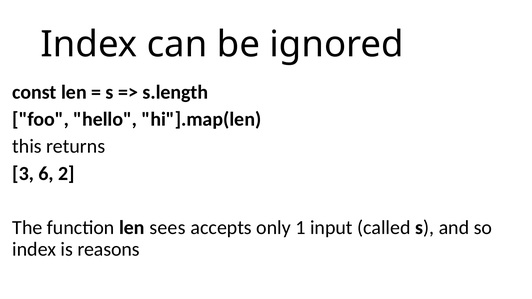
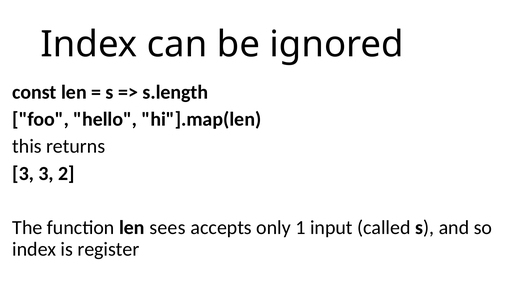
3 6: 6 -> 3
reasons: reasons -> register
